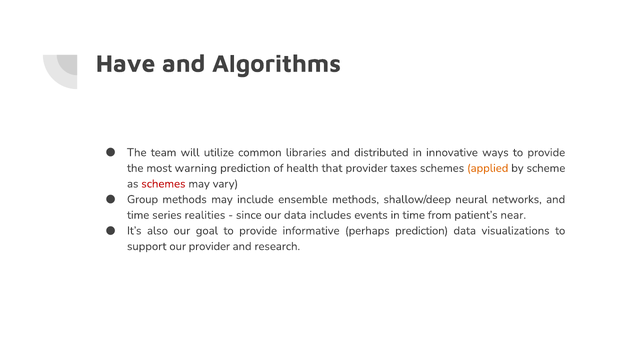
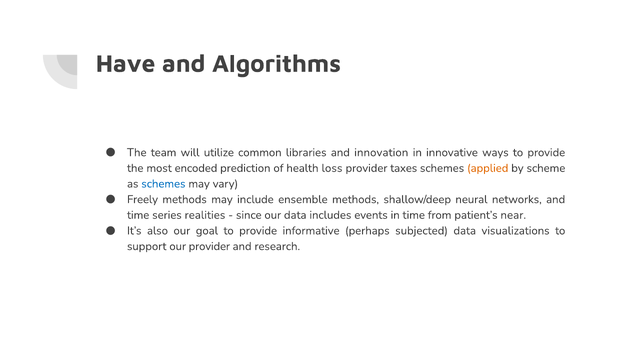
distributed: distributed -> innovation
warning: warning -> encoded
that: that -> loss
schemes at (163, 184) colour: red -> blue
Group: Group -> Freely
perhaps prediction: prediction -> subjected
